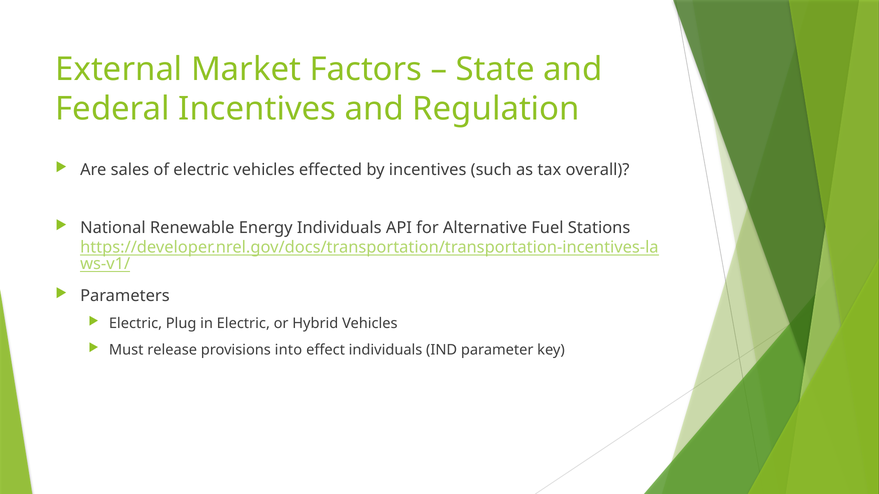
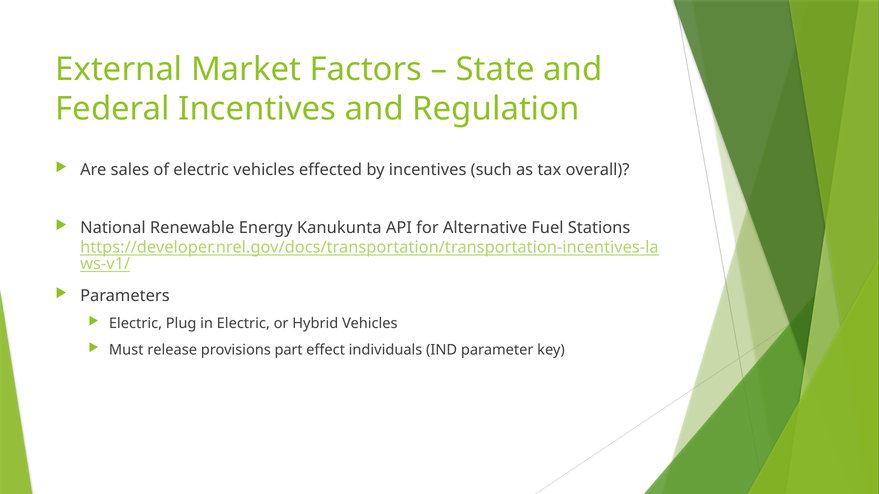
Energy Individuals: Individuals -> Kanukunta
into: into -> part
